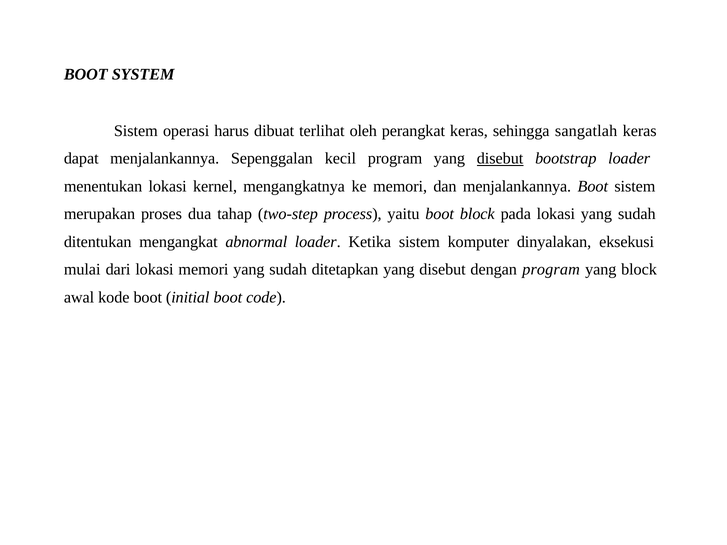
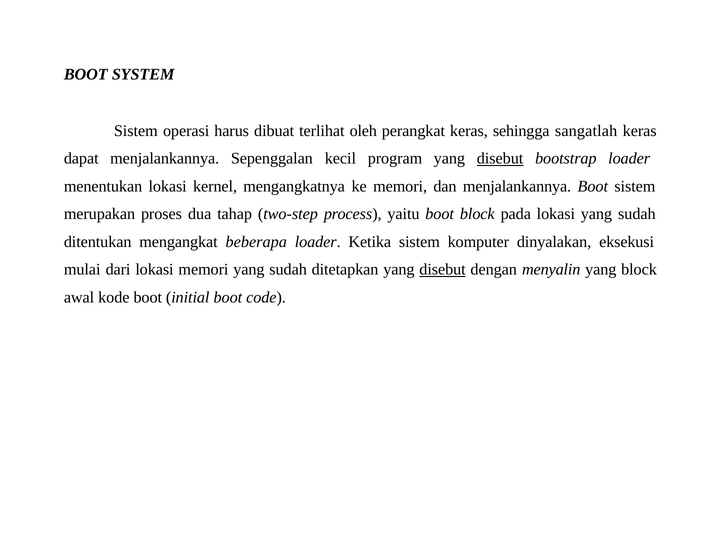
abnormal: abnormal -> beberapa
disebut at (443, 270) underline: none -> present
dengan program: program -> menyalin
